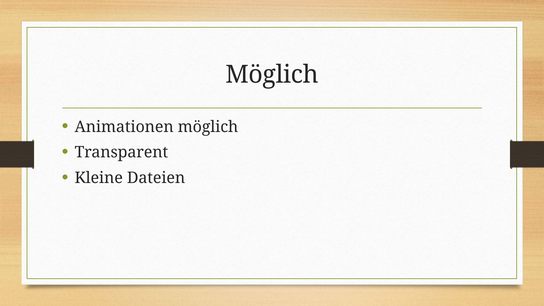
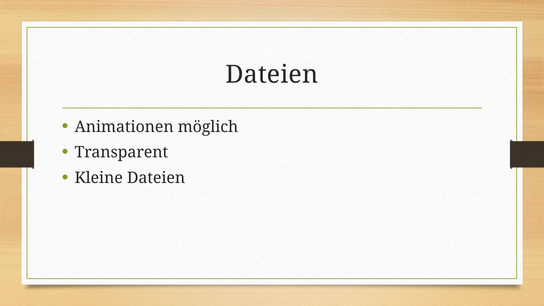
Möglich at (272, 75): Möglich -> Dateien
